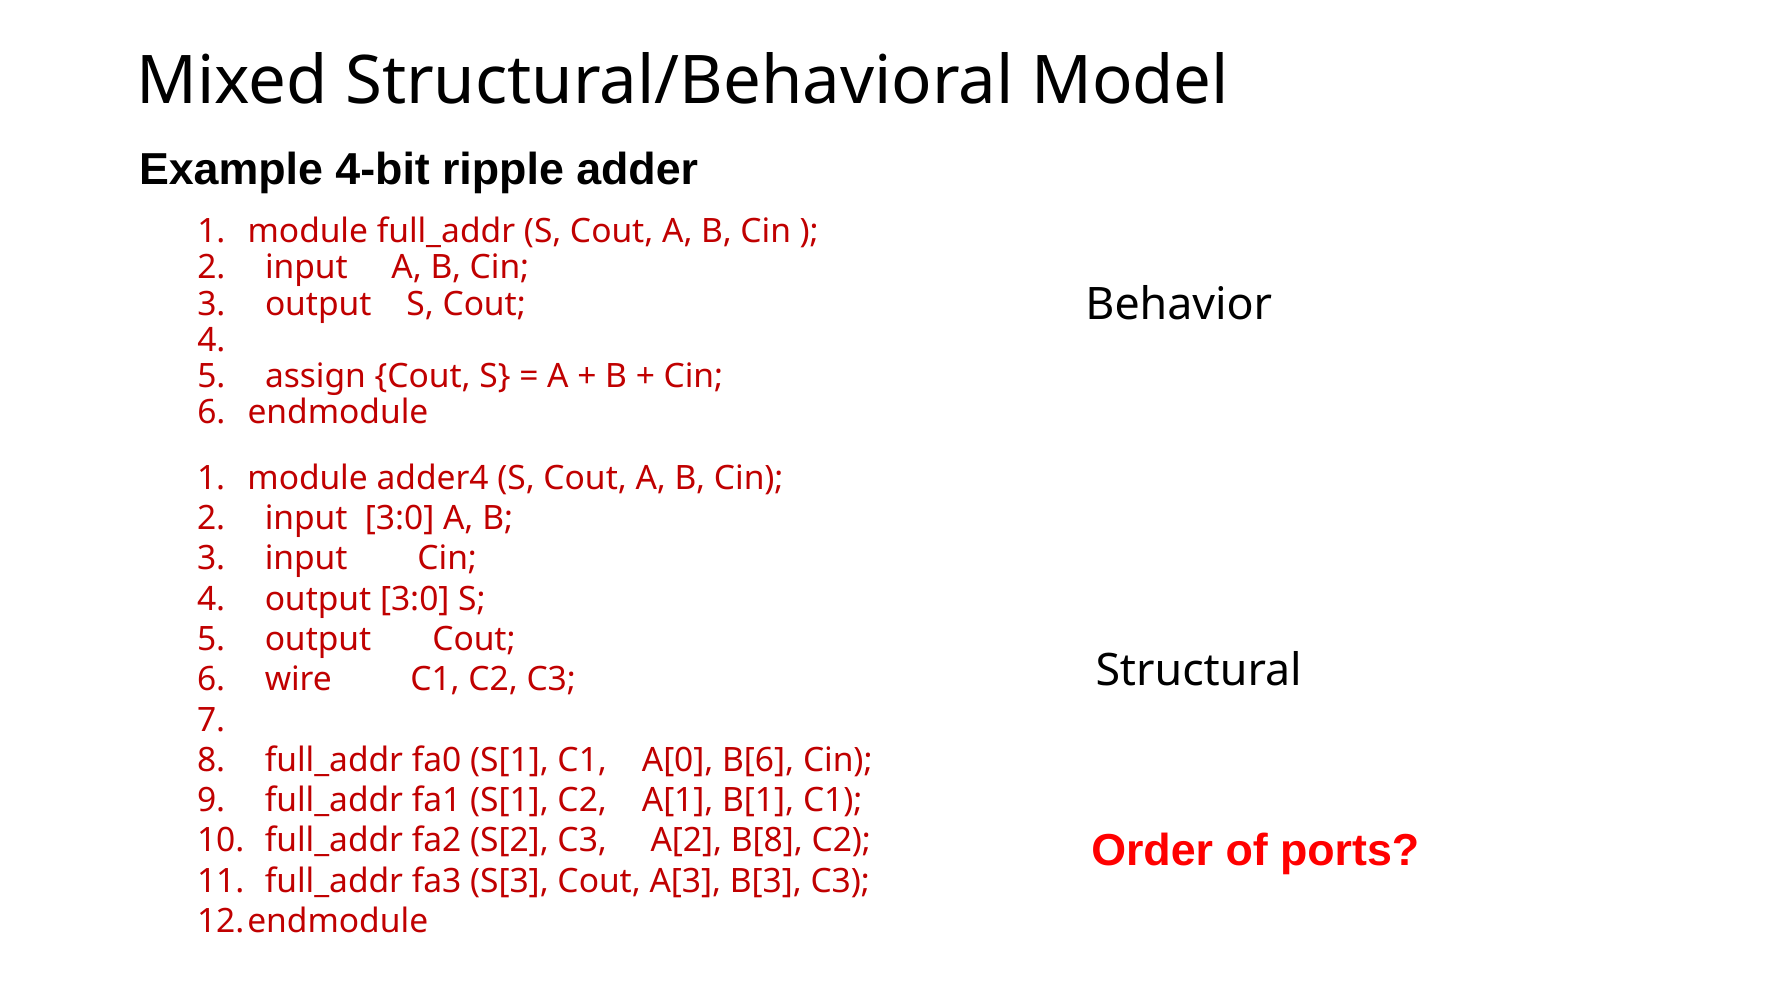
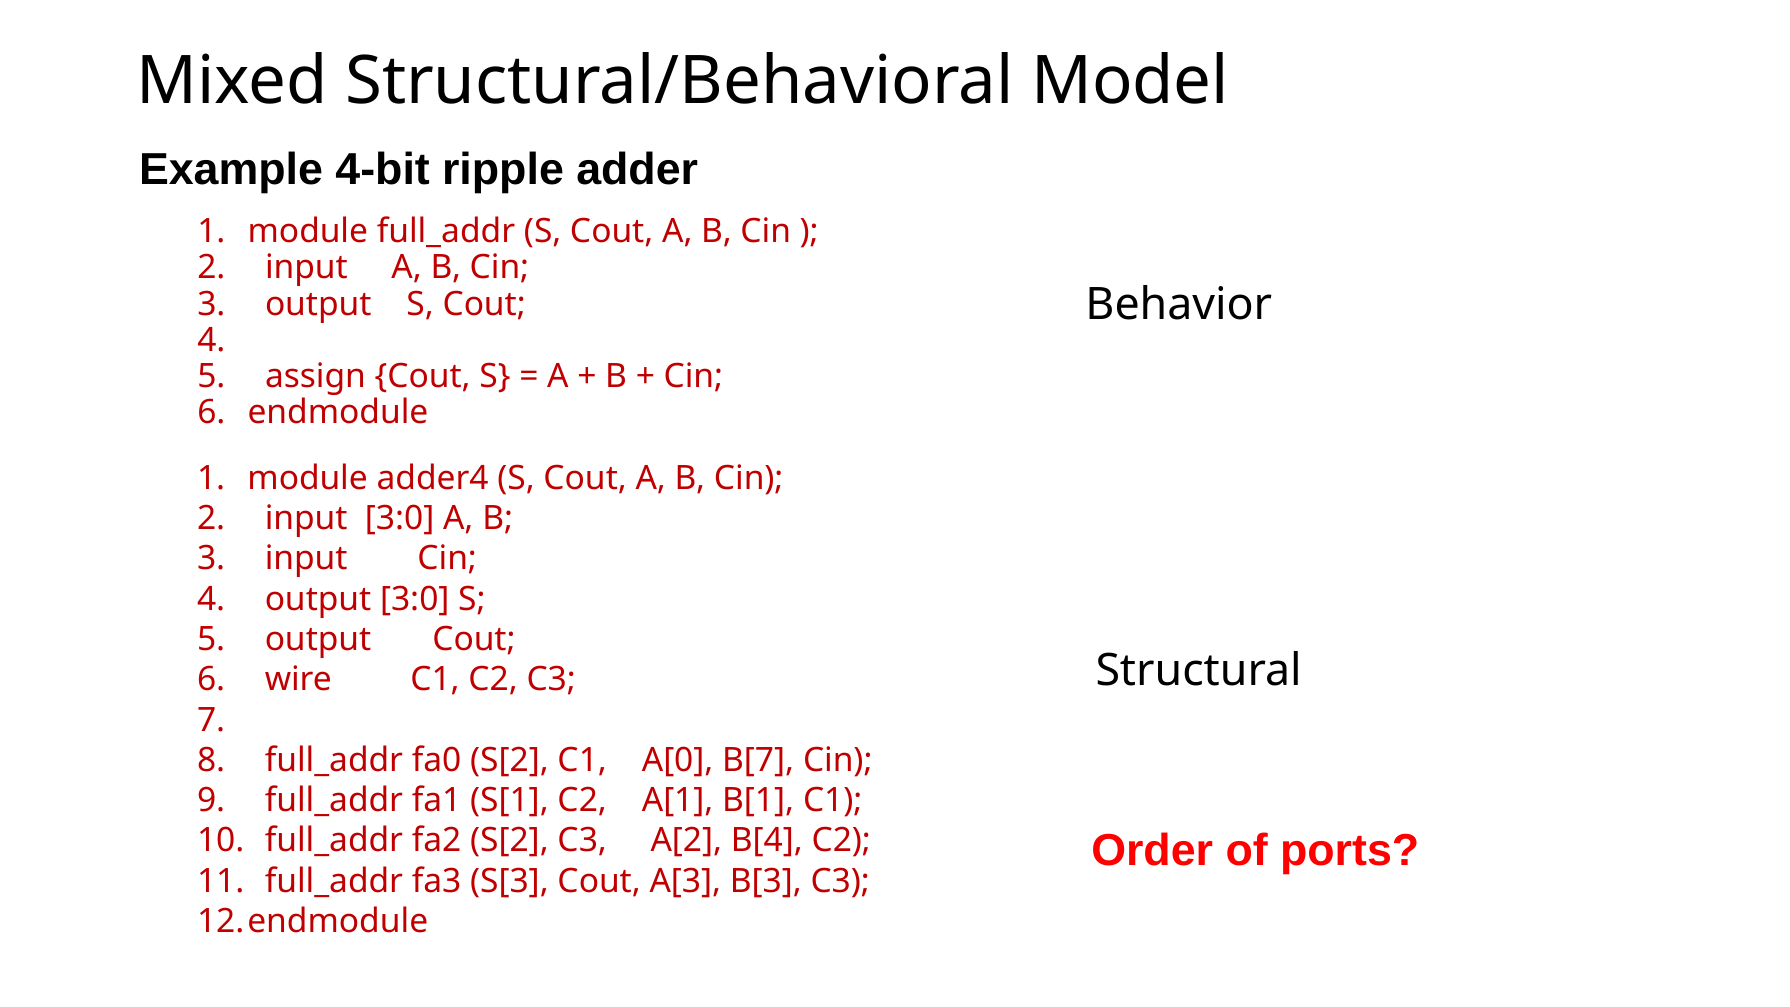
fa0 S[1: S[1 -> S[2
B[6: B[6 -> B[7
B[8: B[8 -> B[4
